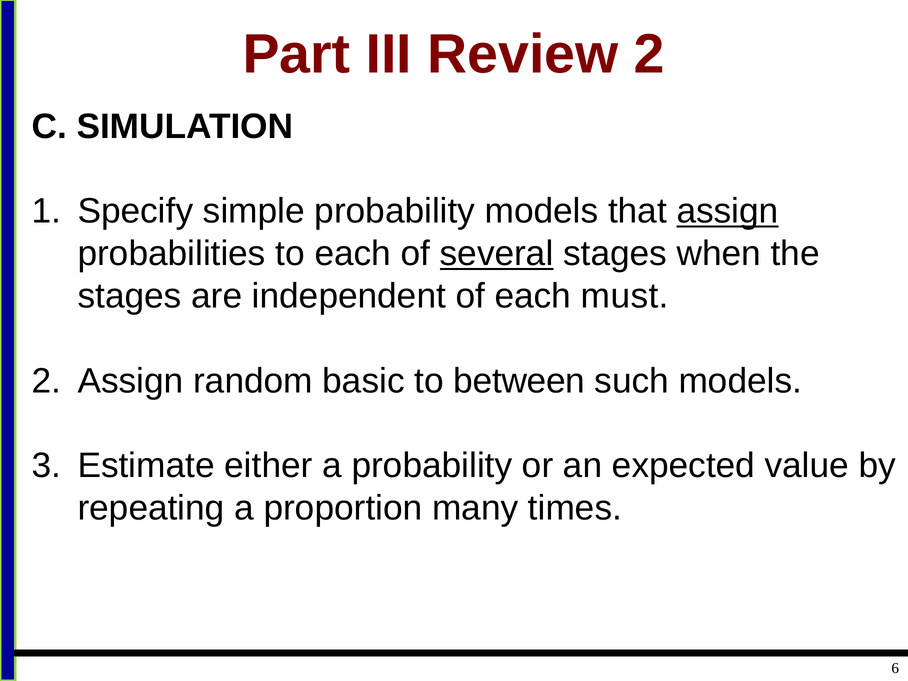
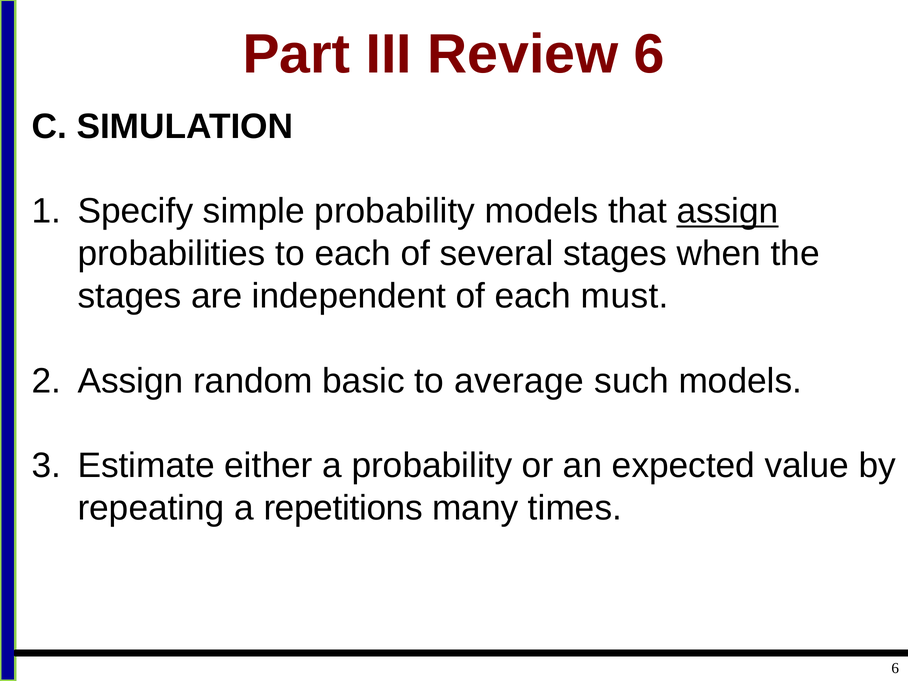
Review 2: 2 -> 6
several underline: present -> none
between: between -> average
proportion: proportion -> repetitions
